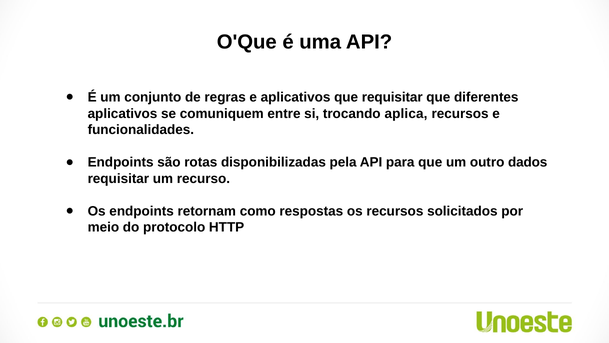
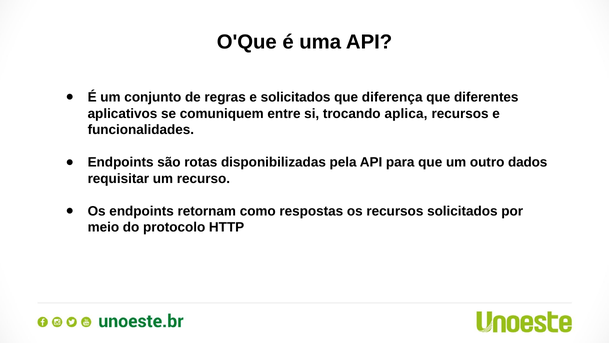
e aplicativos: aplicativos -> solicitados
que requisitar: requisitar -> diferença
